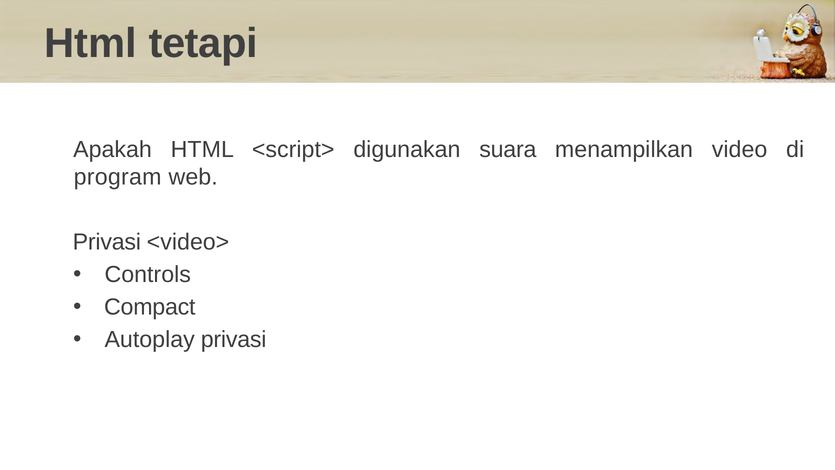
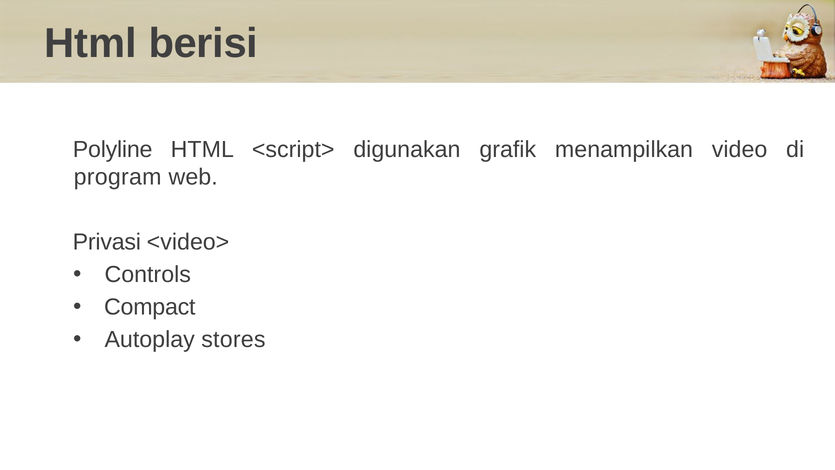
tetapi: tetapi -> berisi
Apakah: Apakah -> Polyline
suara: suara -> grafik
Autoplay privasi: privasi -> stores
